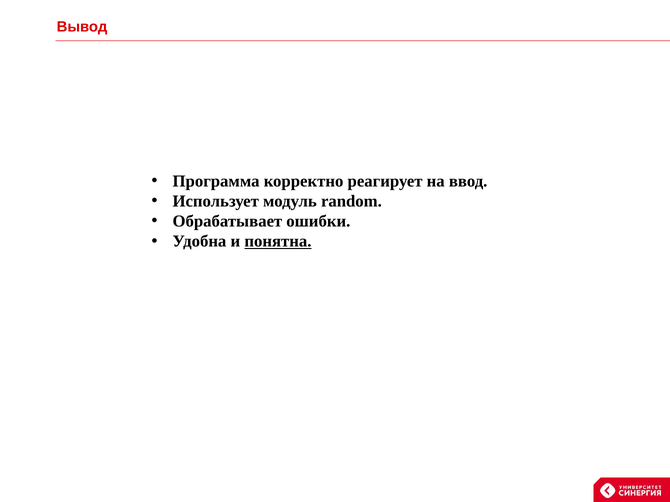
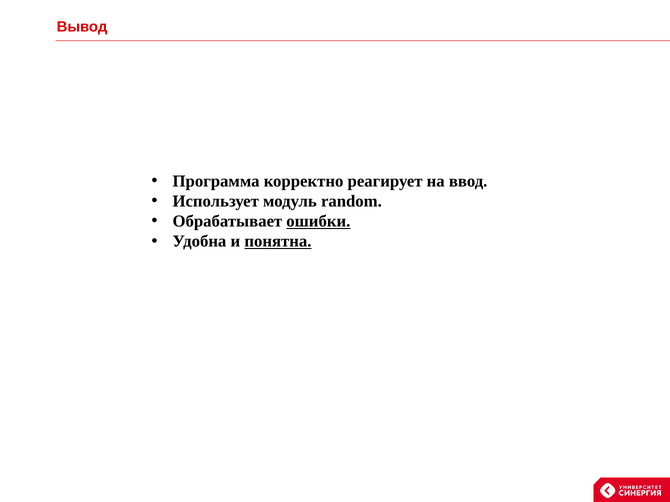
ошибки underline: none -> present
